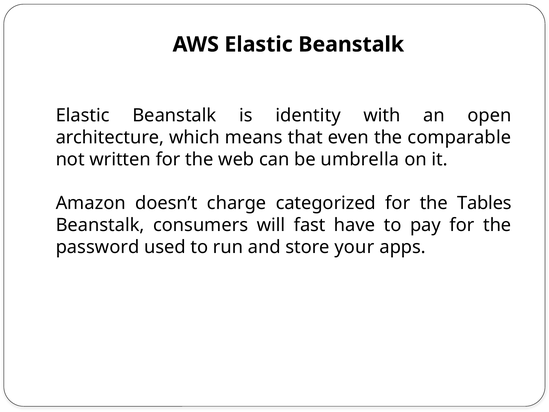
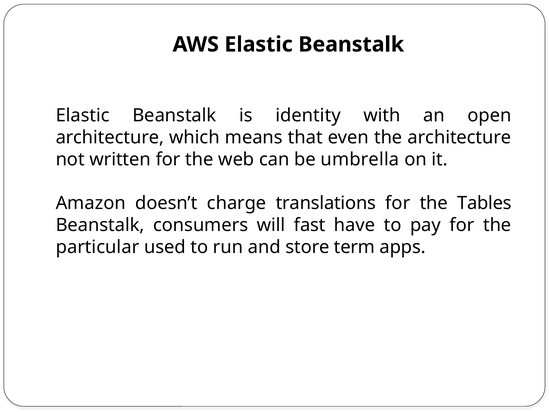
the comparable: comparable -> architecture
categorized: categorized -> translations
password: password -> particular
your: your -> term
